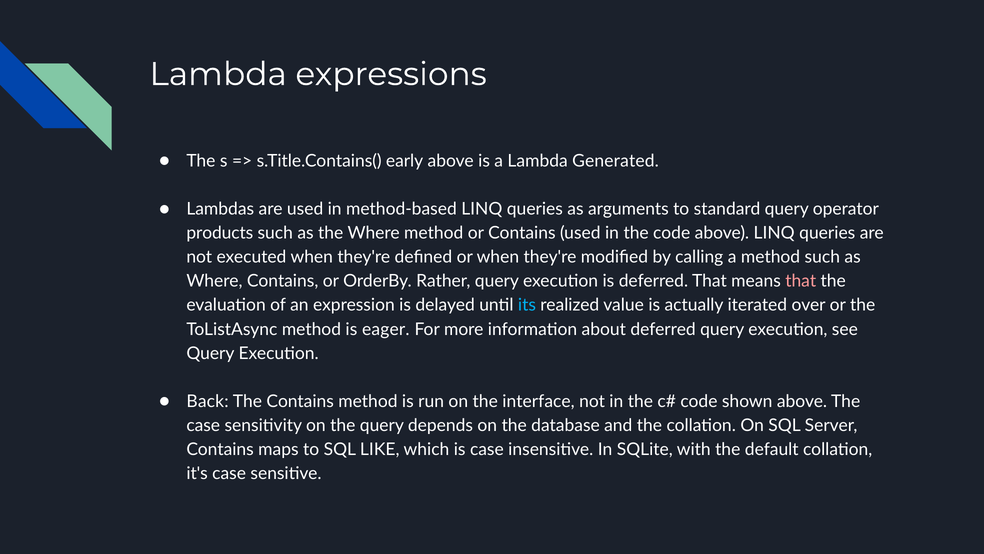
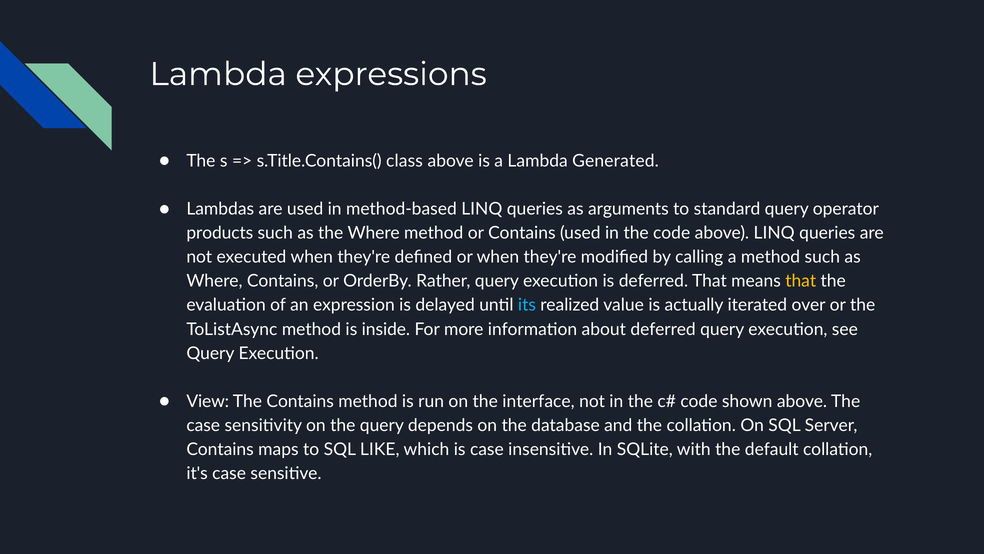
early: early -> class
that at (801, 281) colour: pink -> yellow
eager: eager -> inside
Back: Back -> View
